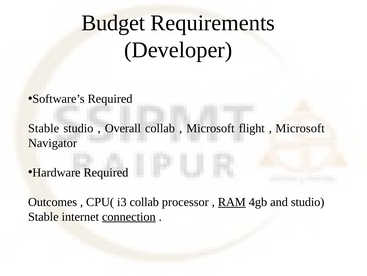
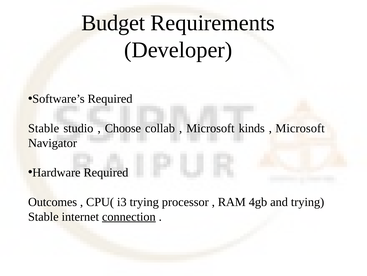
Overall: Overall -> Choose
flight: flight -> kinds
i3 collab: collab -> trying
RAM underline: present -> none
and studio: studio -> trying
